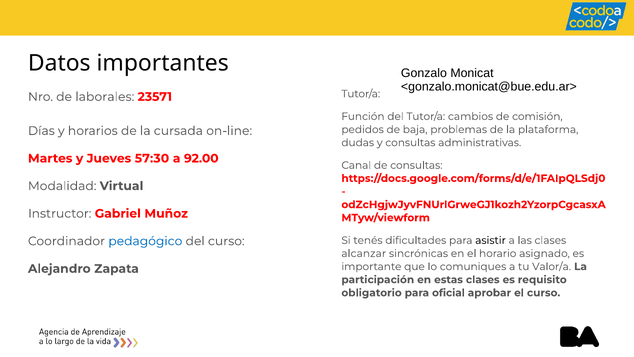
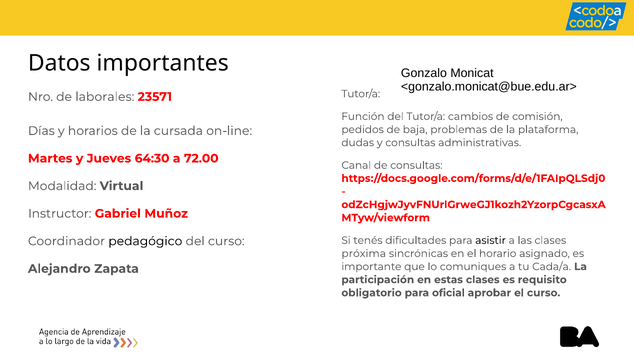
57:30: 57:30 -> 64:30
92.00: 92.00 -> 72.00
pedagógico colour: blue -> black
alcanzar: alcanzar -> próxima
Valor/a: Valor/a -> Cada/a
